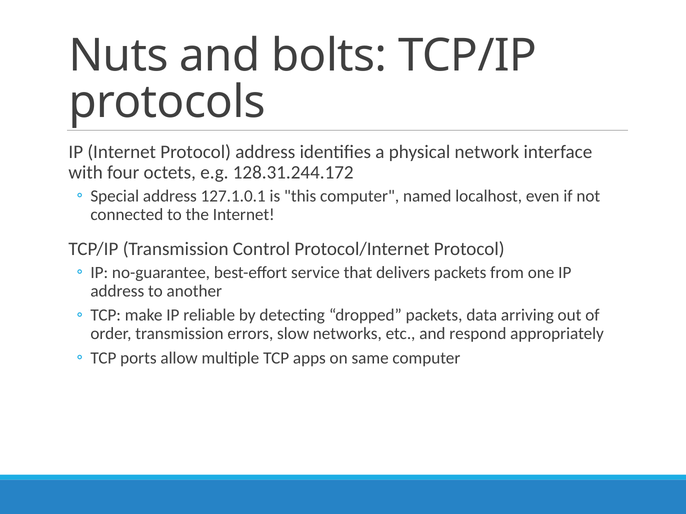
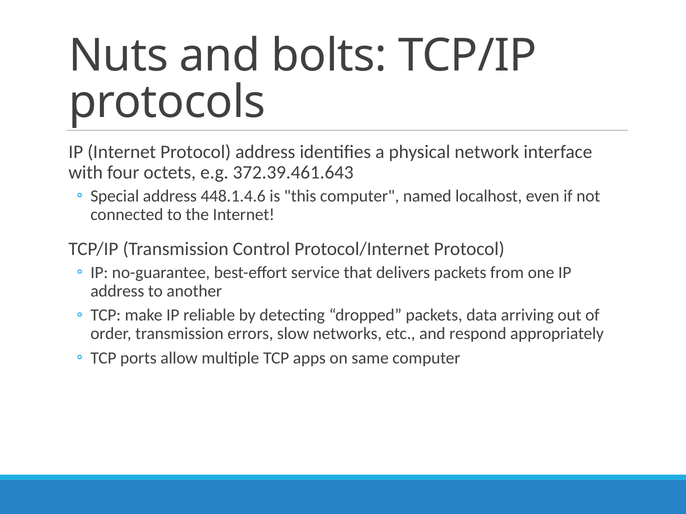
128.31.244.172: 128.31.244.172 -> 372.39.461.643
127.1.0.1: 127.1.0.1 -> 448.1.4.6
